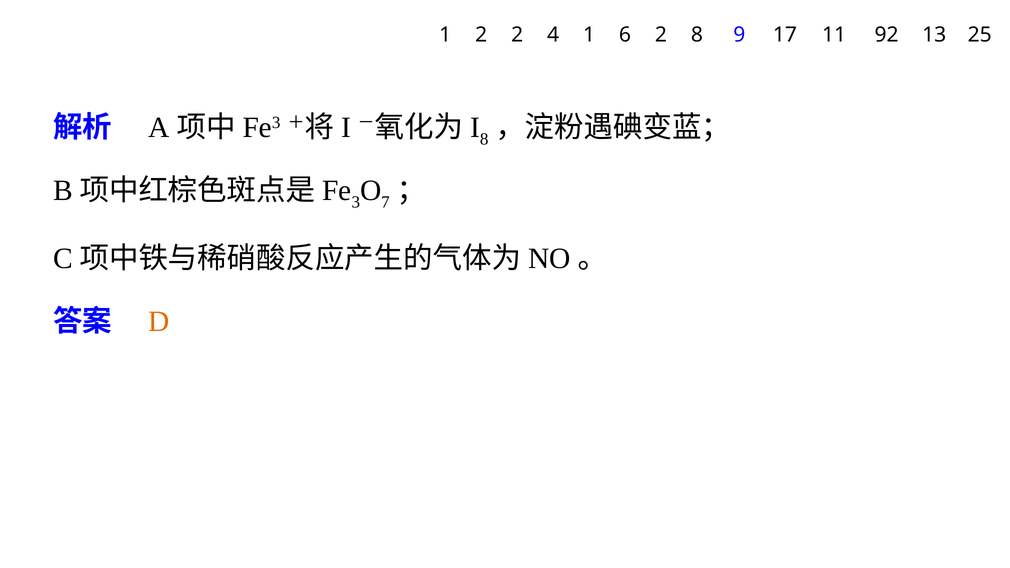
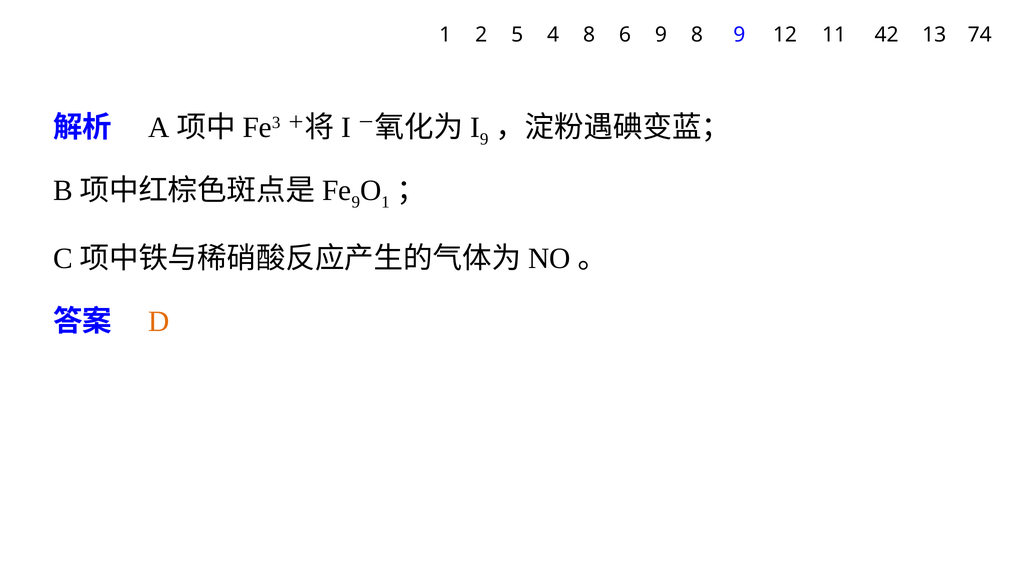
2 2: 2 -> 5
4 1: 1 -> 8
6 2: 2 -> 9
17: 17 -> 12
92: 92 -> 42
25: 25 -> 74
8 at (484, 139): 8 -> 9
3 at (356, 202): 3 -> 9
7 at (385, 202): 7 -> 1
